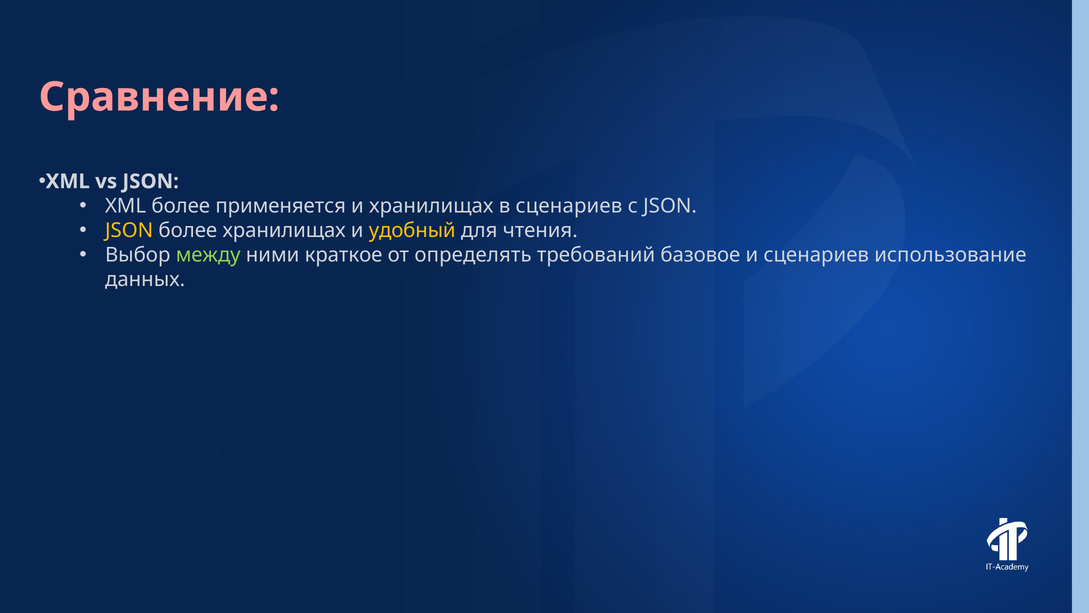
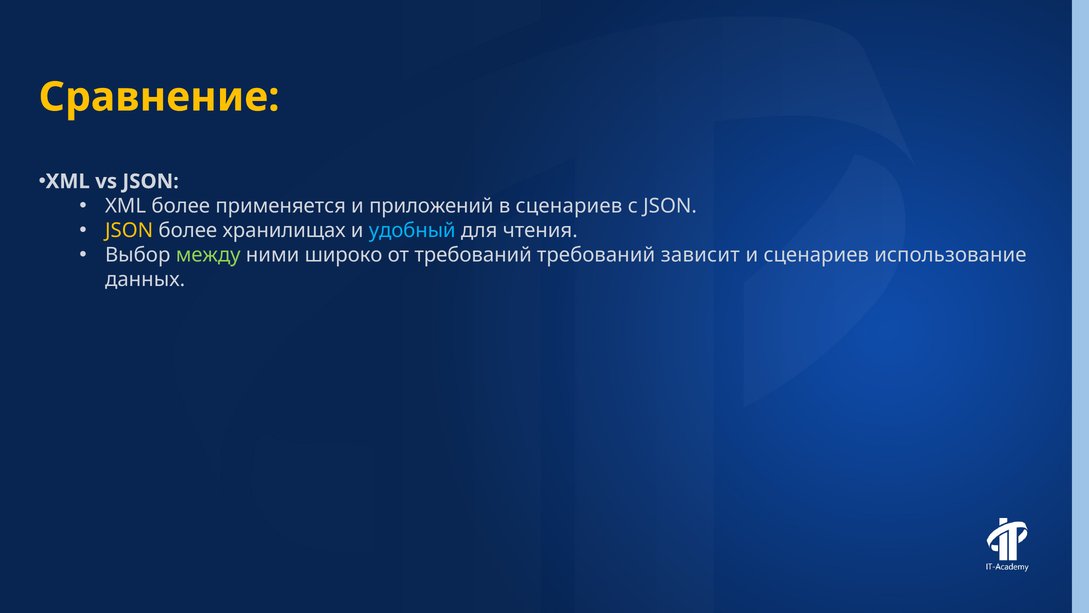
Сравнение colour: pink -> yellow
и хранилищах: хранилищах -> приложений
удобный colour: yellow -> light blue
краткое: краткое -> широко
от определять: определять -> требований
базовое: базовое -> зависит
